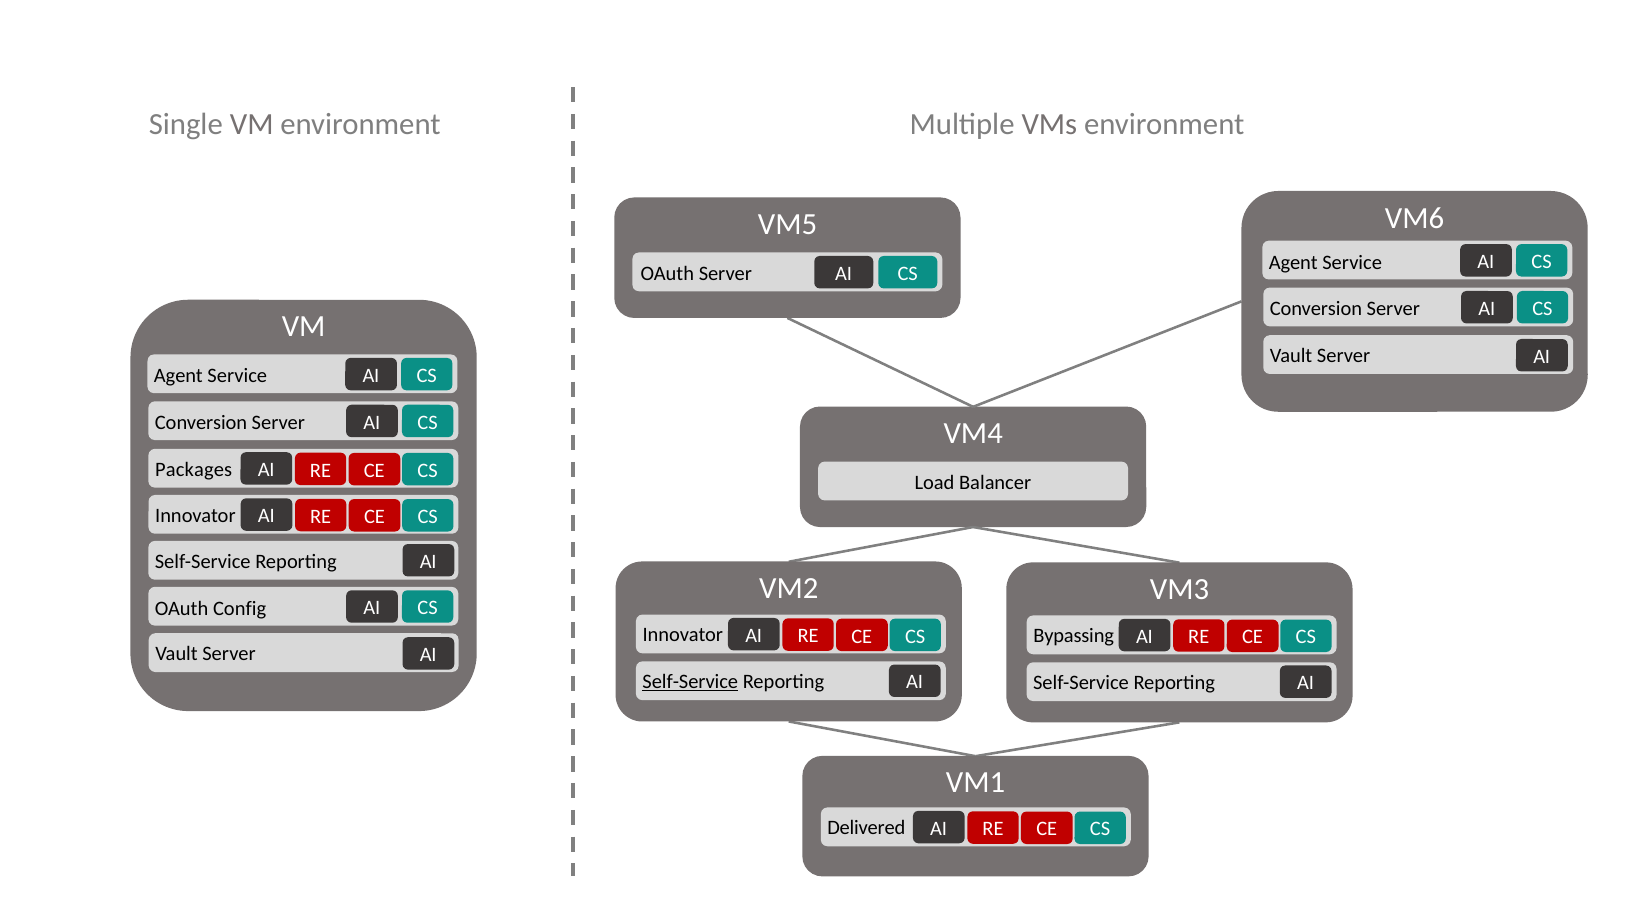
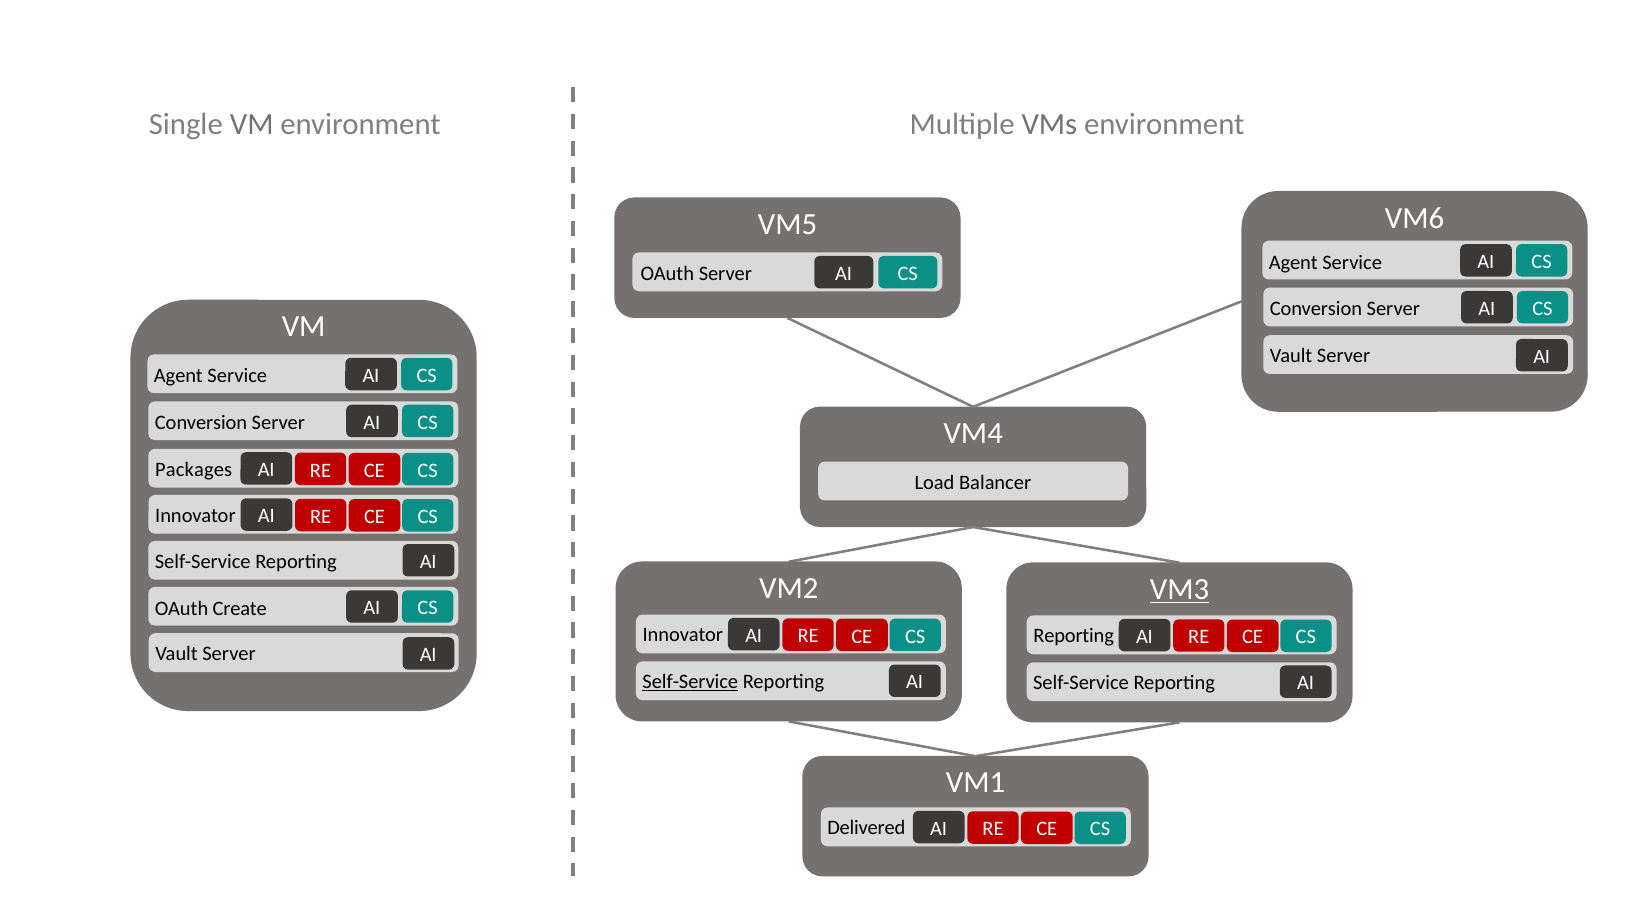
VM3 underline: none -> present
Config: Config -> Create
Bypassing at (1074, 636): Bypassing -> Reporting
